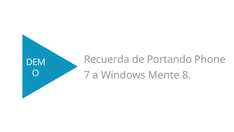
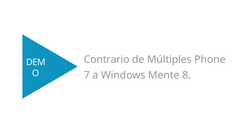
Recuerda: Recuerda -> Contrario
Portando: Portando -> Múltiples
